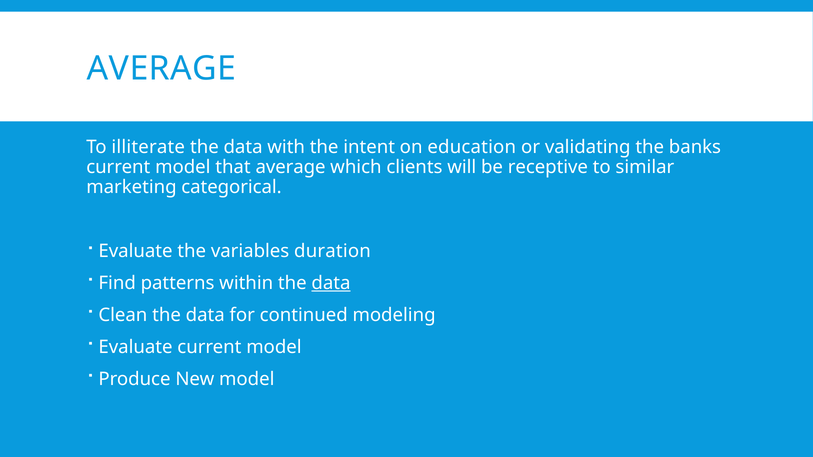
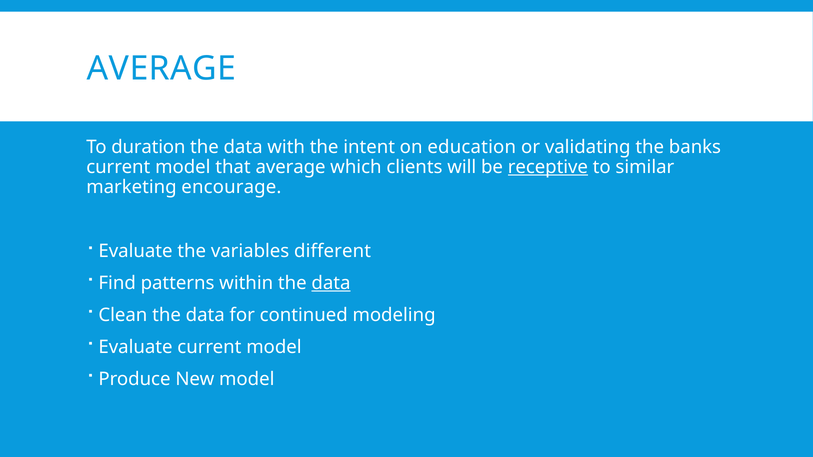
illiterate: illiterate -> duration
receptive underline: none -> present
categorical: categorical -> encourage
duration: duration -> different
